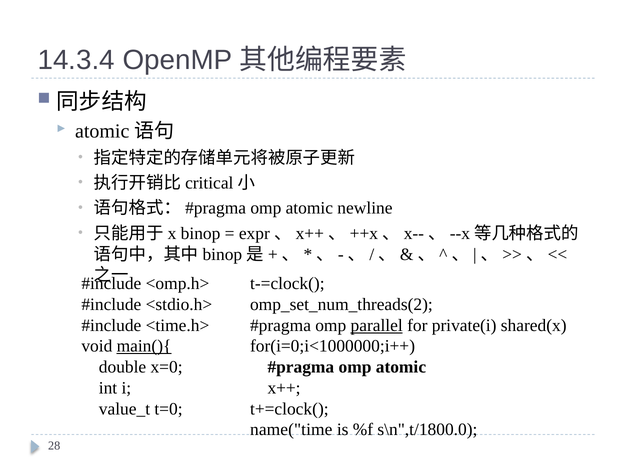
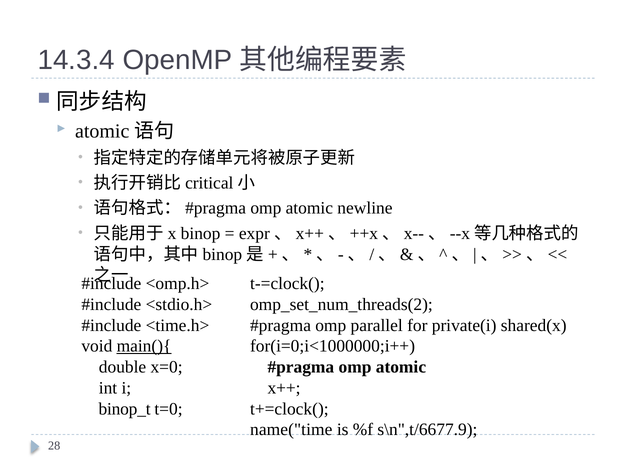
parallel underline: present -> none
value_t: value_t -> binop_t
s\n",t/1800.0: s\n",t/1800.0 -> s\n",t/6677.9
